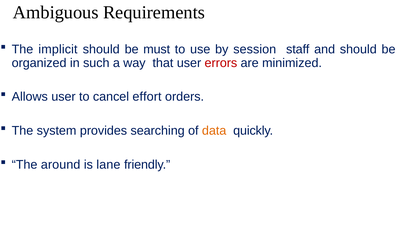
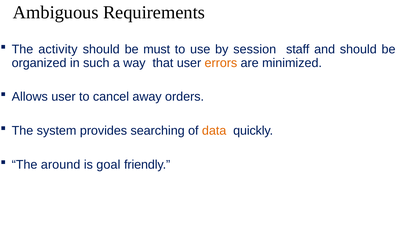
implicit: implicit -> activity
errors colour: red -> orange
effort: effort -> away
lane: lane -> goal
